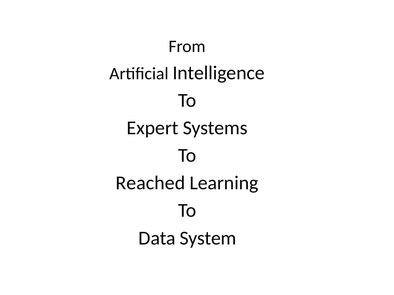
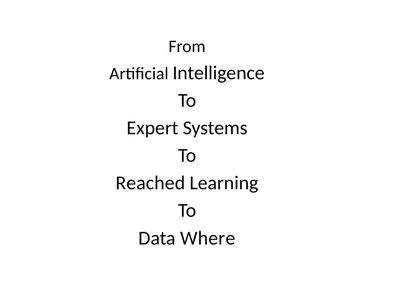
System: System -> Where
